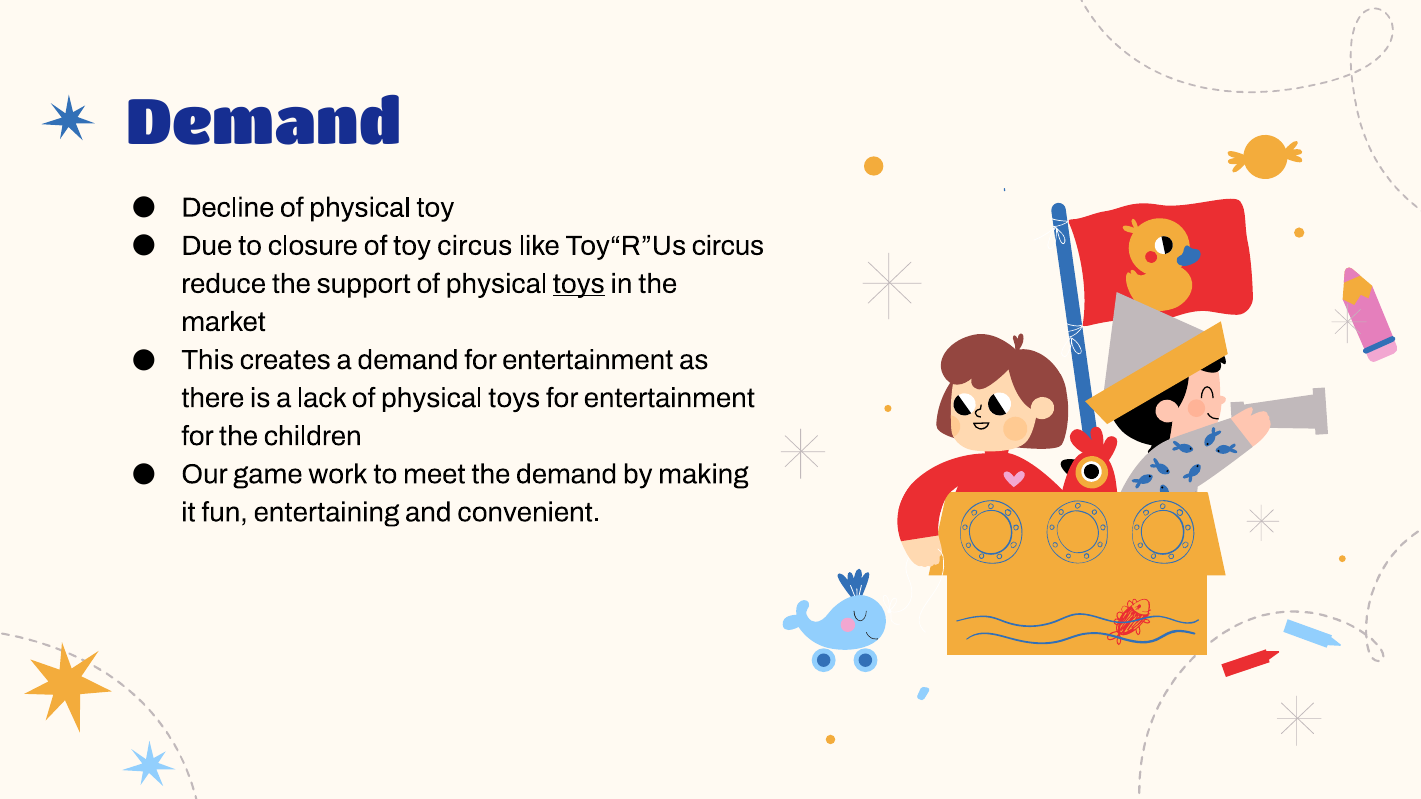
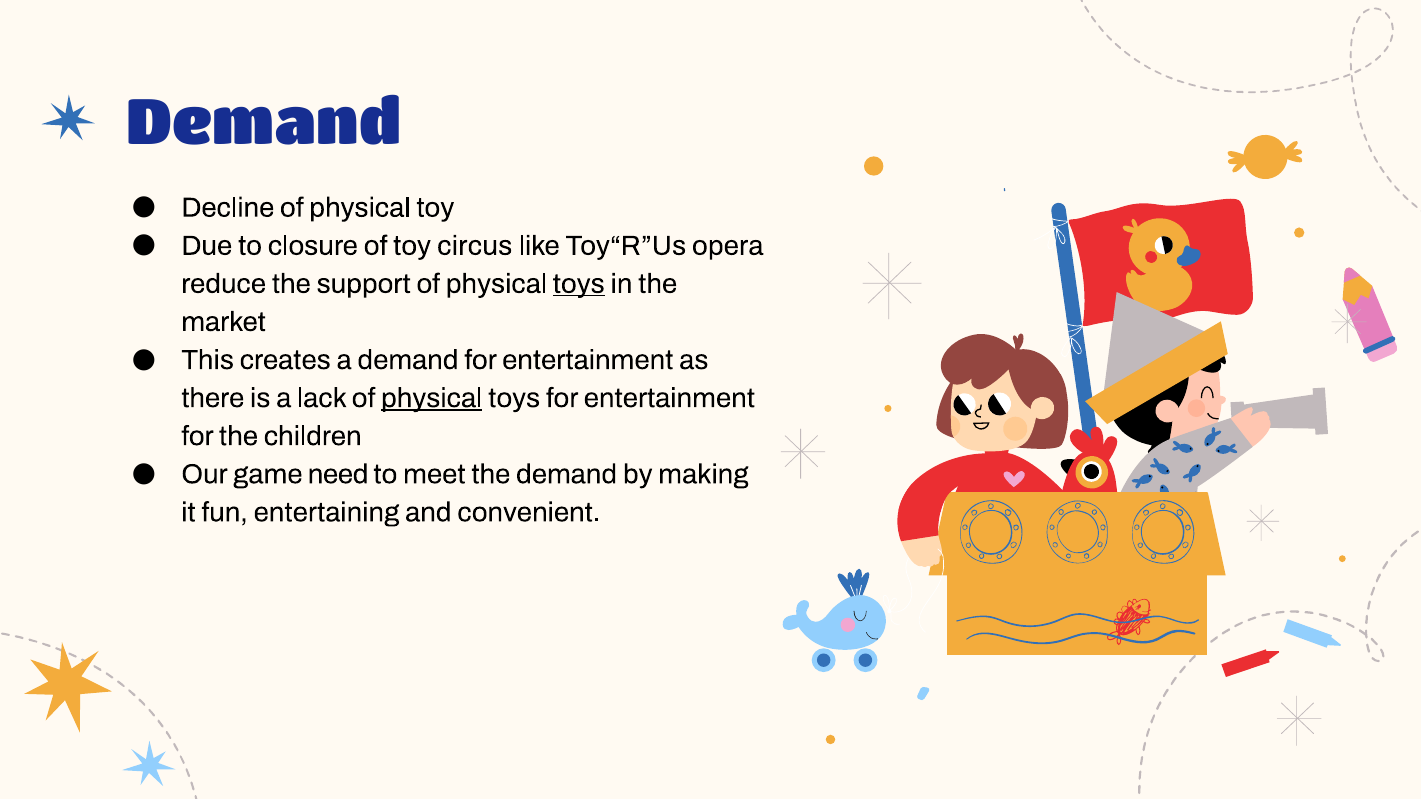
Toy“R”Us circus: circus -> opera
physical at (432, 398) underline: none -> present
work: work -> need
